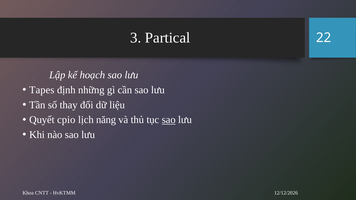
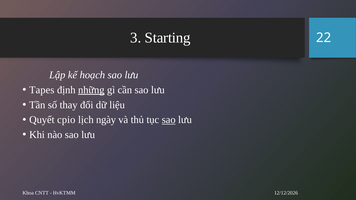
Partical: Partical -> Starting
những underline: none -> present
năng: năng -> ngày
